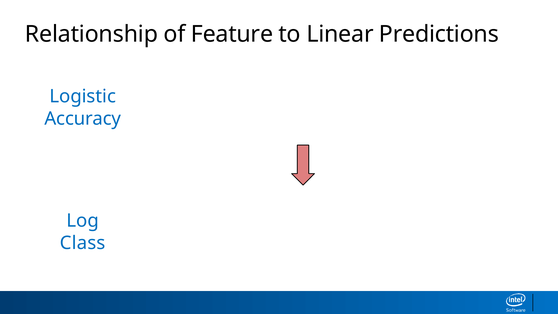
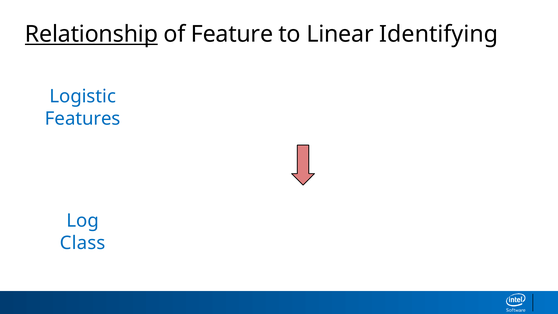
Relationship underline: none -> present
Predictions: Predictions -> Identifying
Accuracy: Accuracy -> Features
